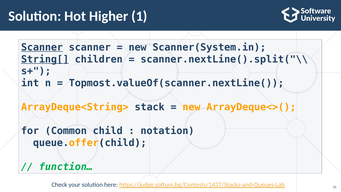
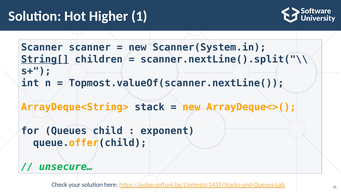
Scanner at (42, 47) underline: present -> none
Common: Common -> Queues
notation: notation -> exponent
function…: function… -> unsecure…
